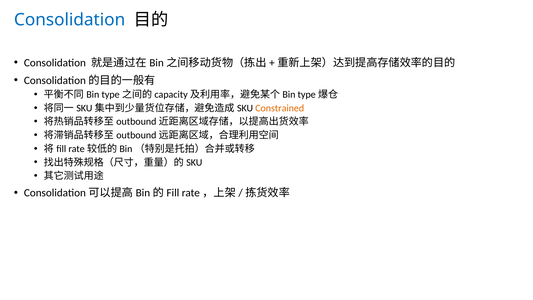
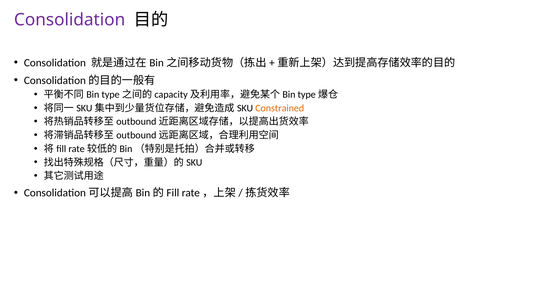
Consolidation at (70, 20) colour: blue -> purple
